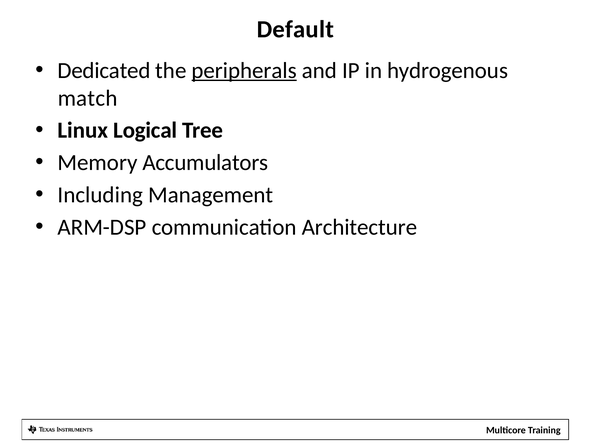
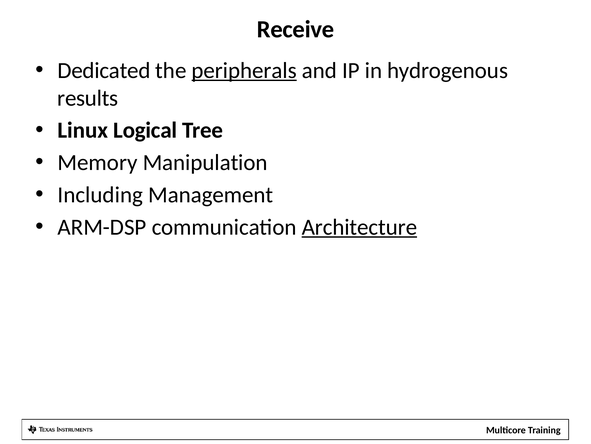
Default: Default -> Receive
match: match -> results
Accumulators: Accumulators -> Manipulation
Architecture underline: none -> present
